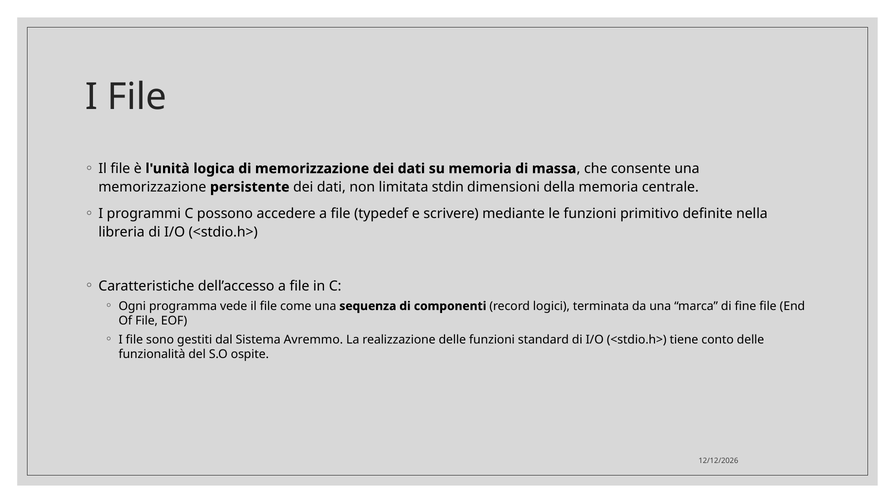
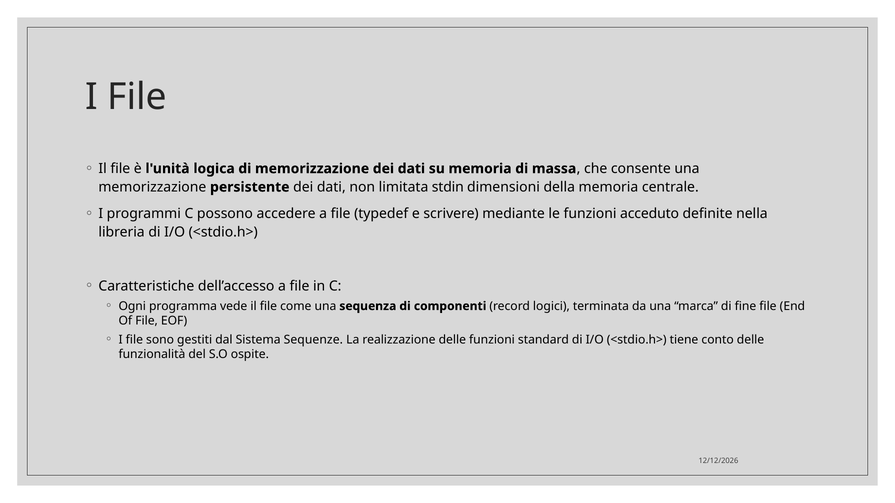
primitivo: primitivo -> acceduto
Avremmo: Avremmo -> Sequenze
